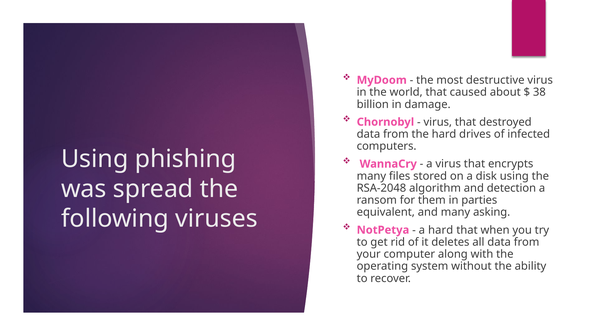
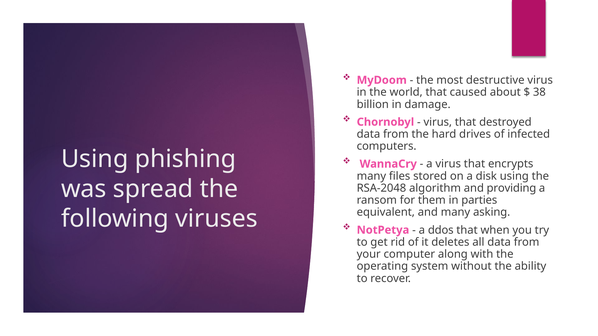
detection: detection -> providing
a hard: hard -> ddos
